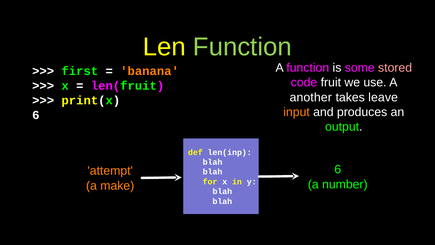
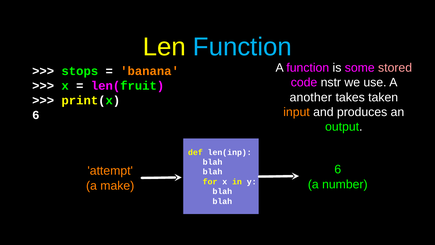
Function at (242, 47) colour: light green -> light blue
first: first -> stops
fruit: fruit -> nstr
leave: leave -> taken
